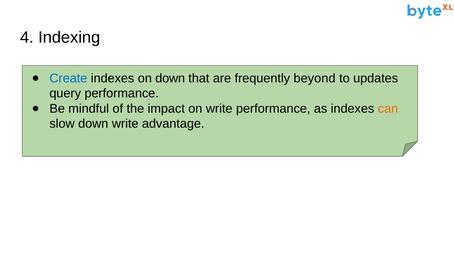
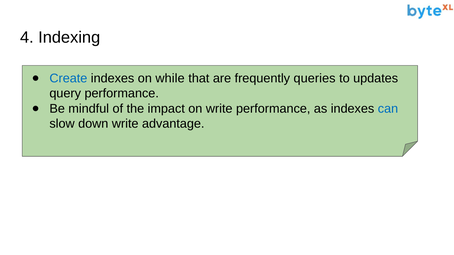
on down: down -> while
beyond: beyond -> queries
can colour: orange -> blue
